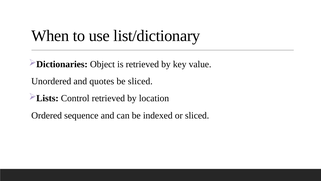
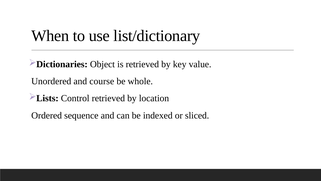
quotes: quotes -> course
be sliced: sliced -> whole
